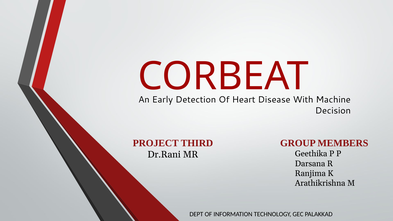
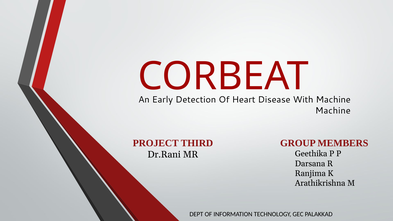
Decision at (333, 111): Decision -> Machine
